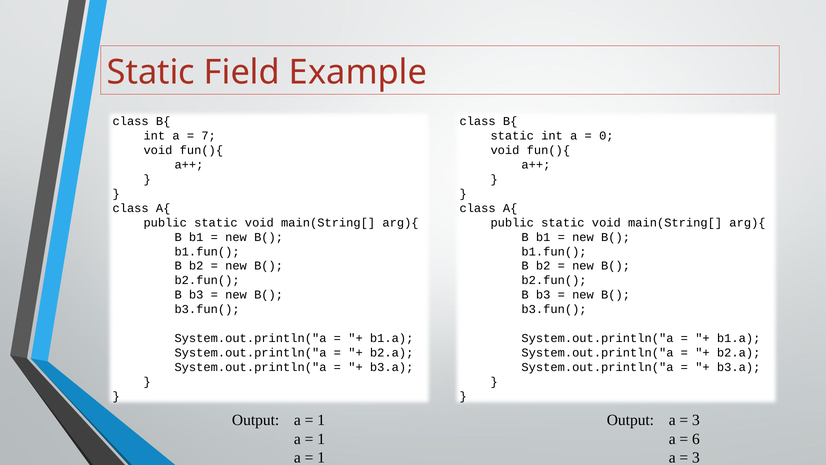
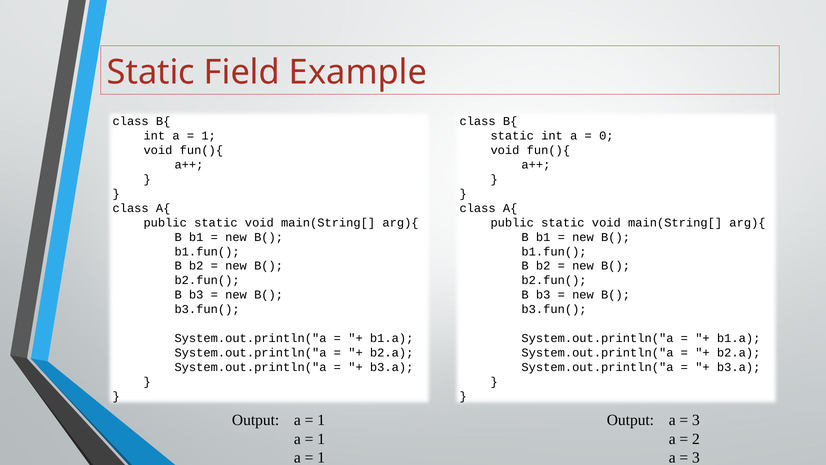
7 at (209, 136): 7 -> 1
6: 6 -> 2
